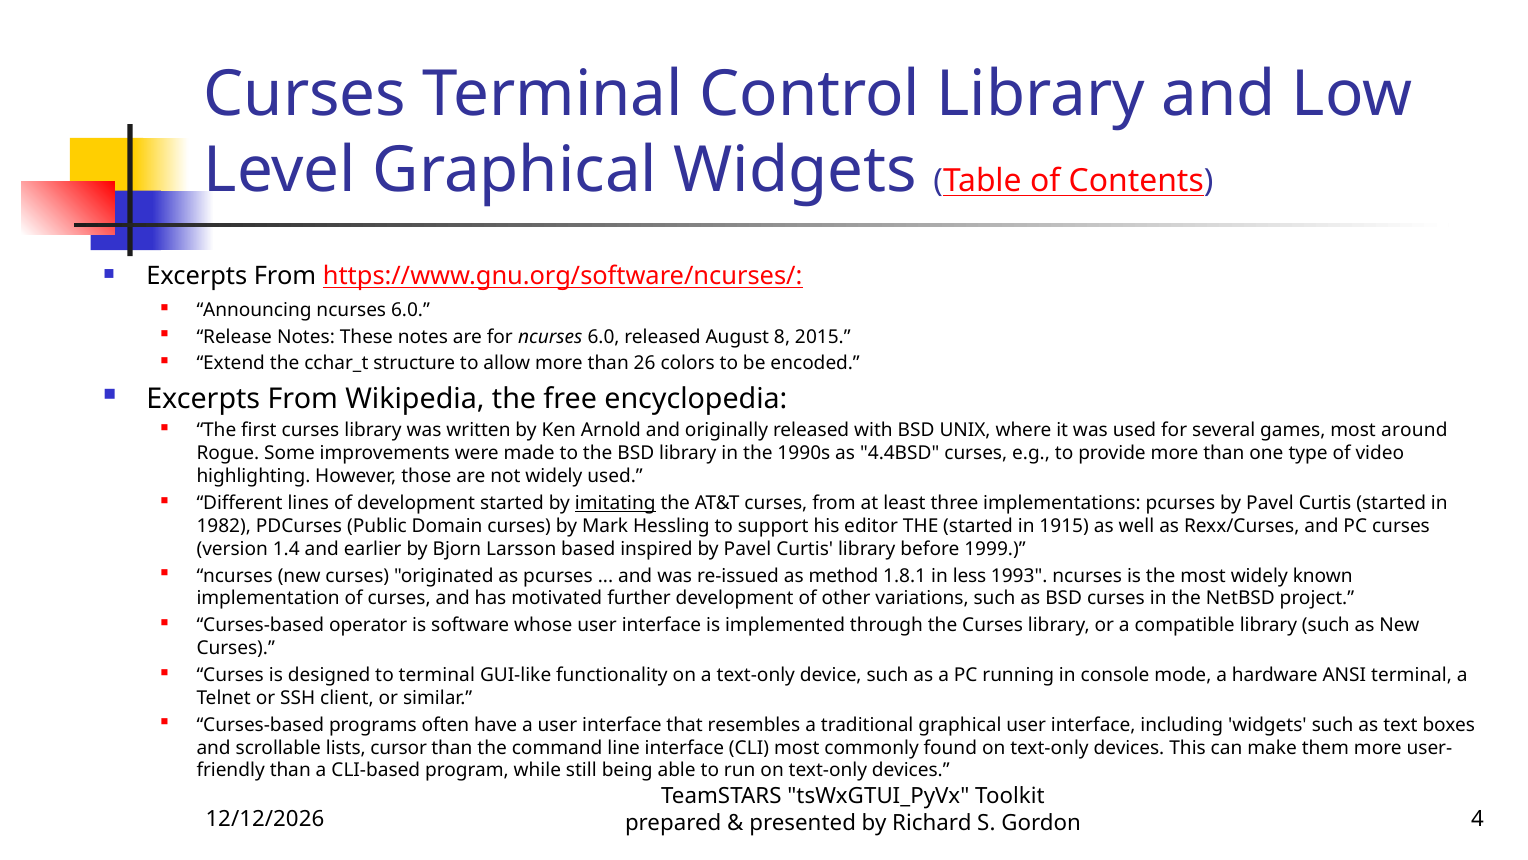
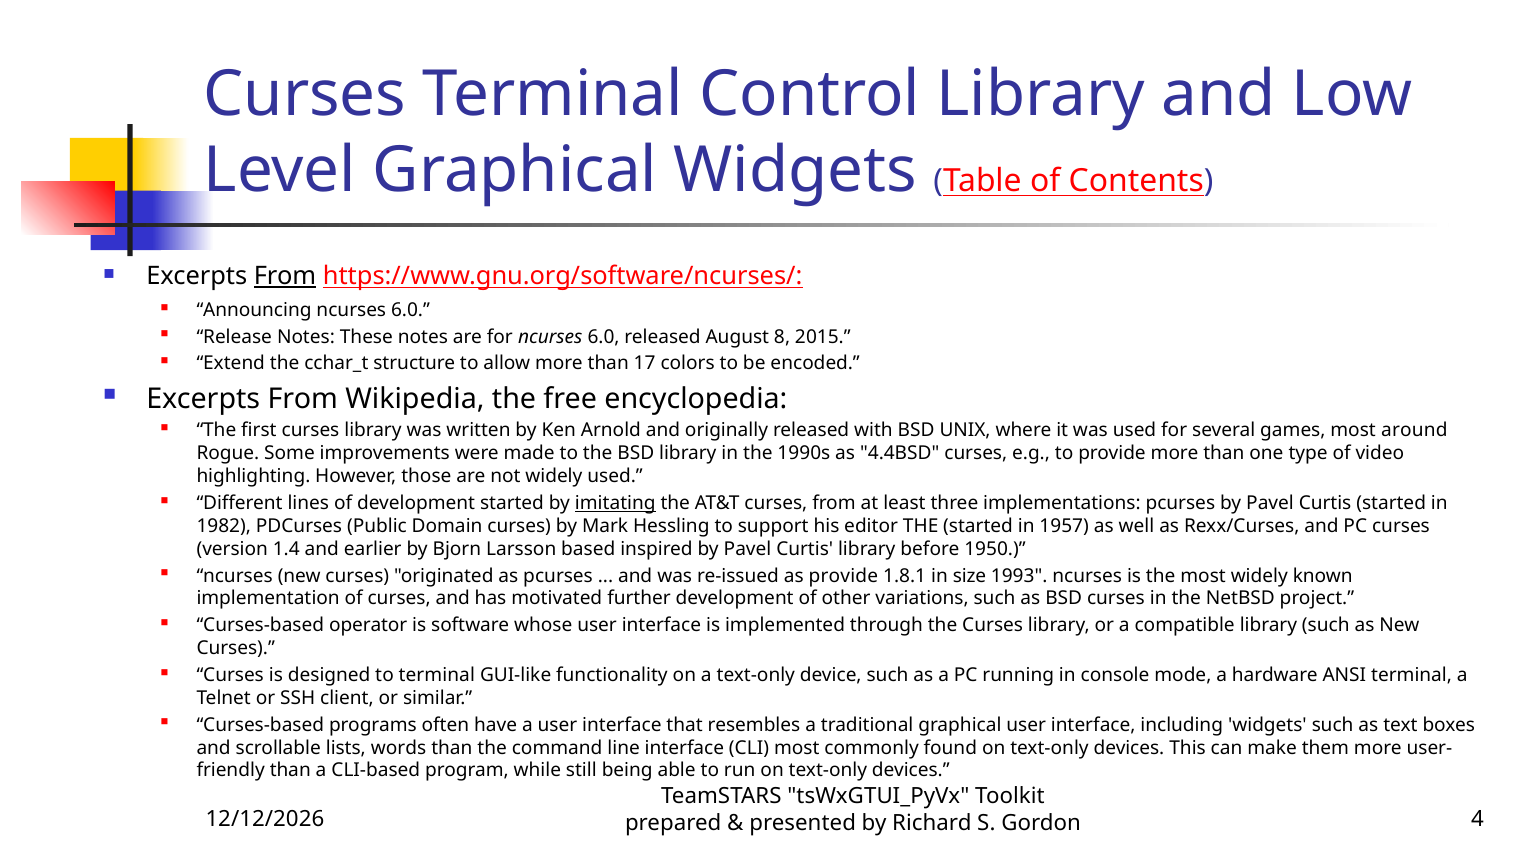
From at (285, 276) underline: none -> present
26: 26 -> 17
1915: 1915 -> 1957
1999: 1999 -> 1950
as method: method -> provide
less: less -> size
cursor: cursor -> words
